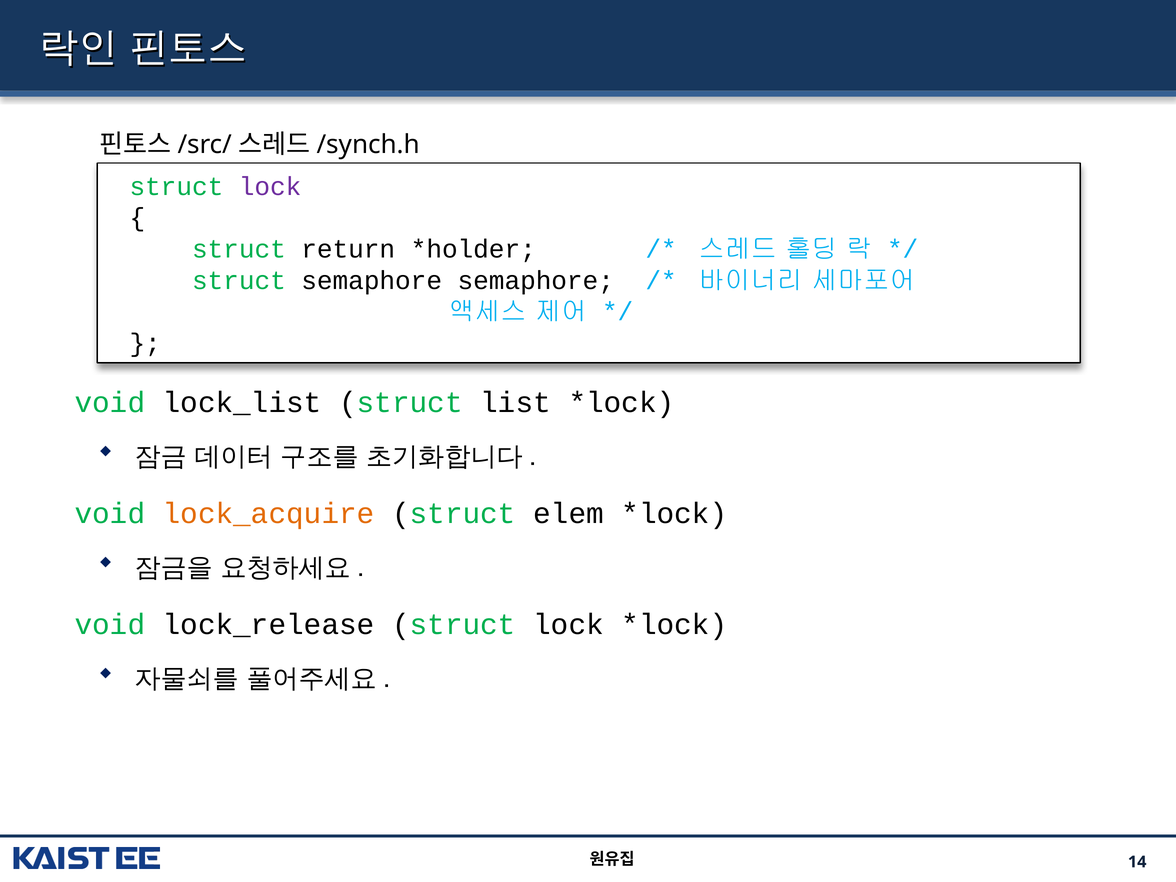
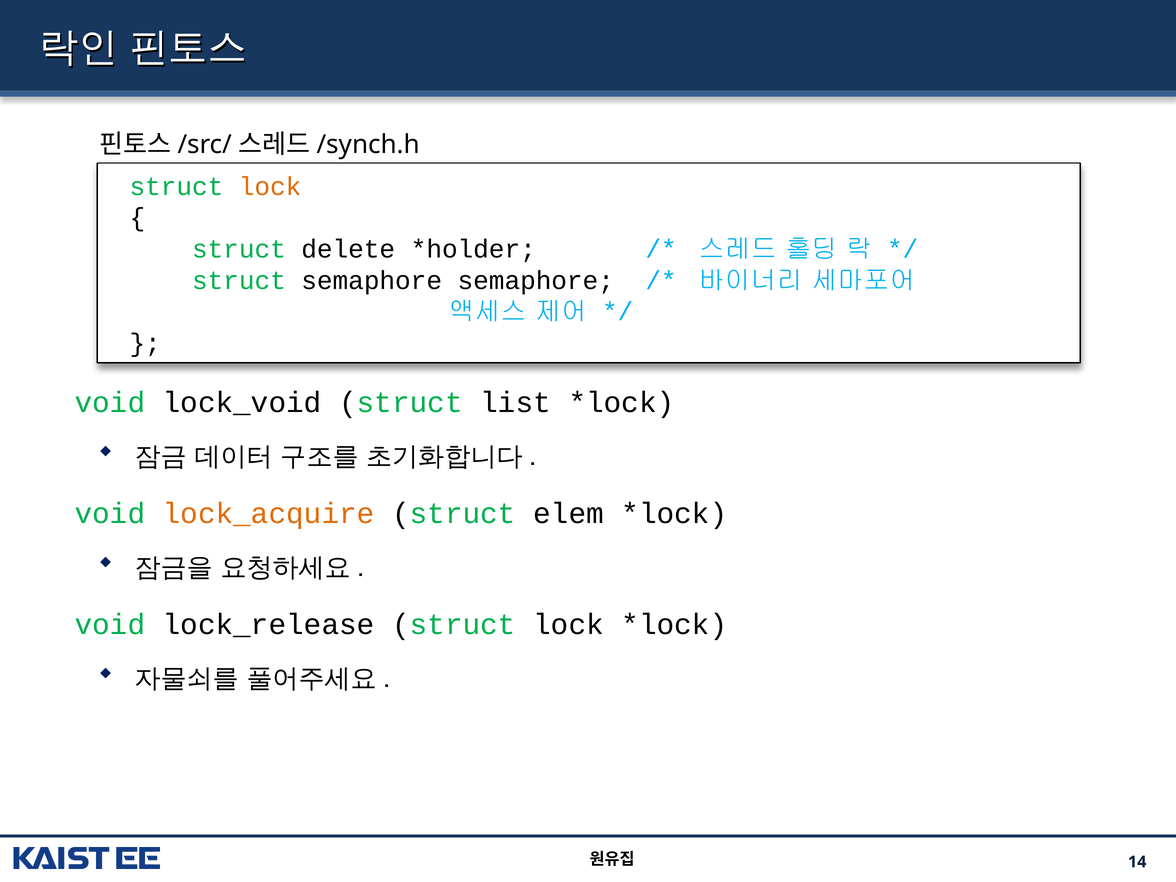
lock at (270, 186) colour: purple -> orange
return: return -> delete
lock_list: lock_list -> lock_void
